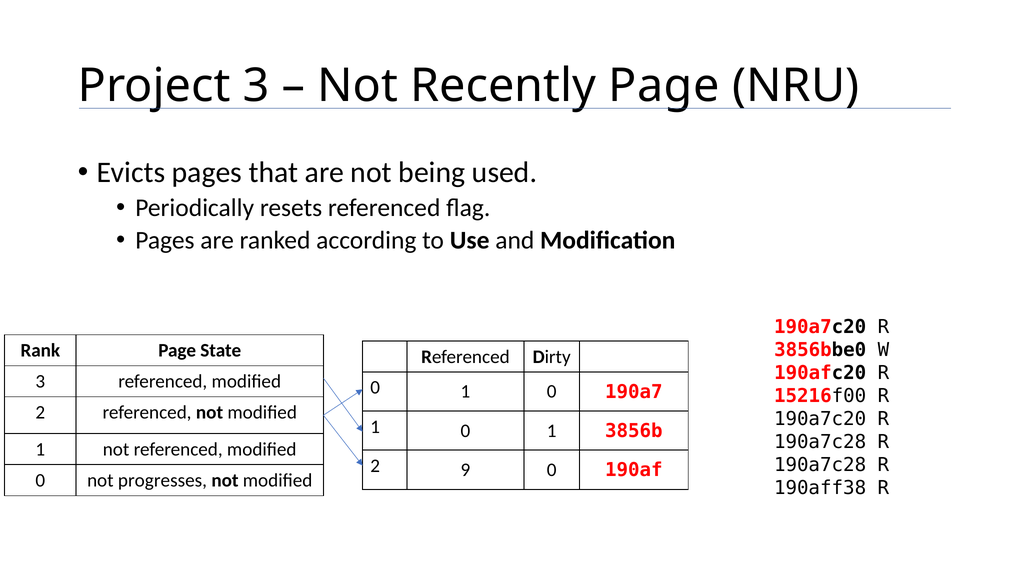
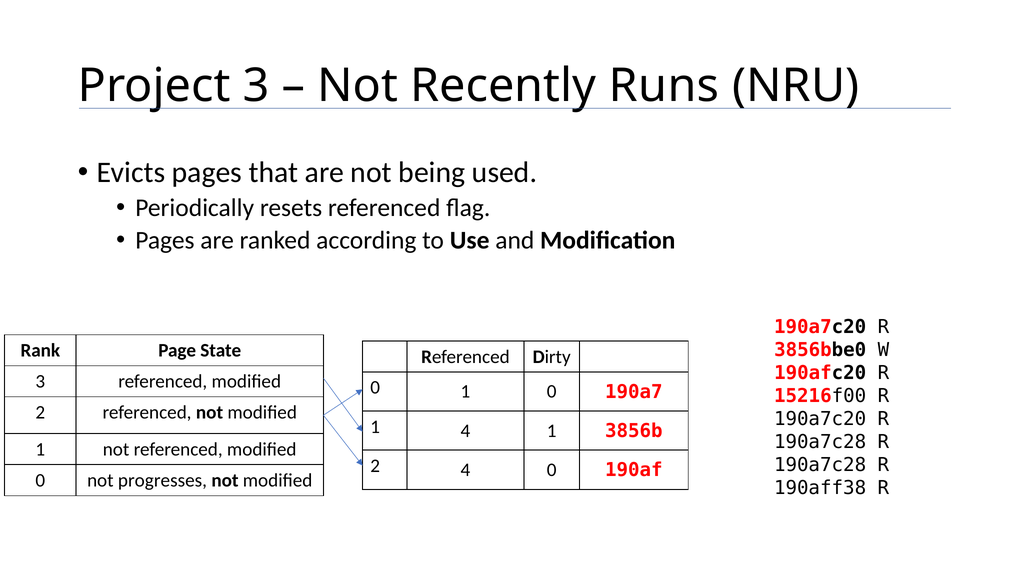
Recently Page: Page -> Runs
0 at (465, 431): 0 -> 4
2 9: 9 -> 4
